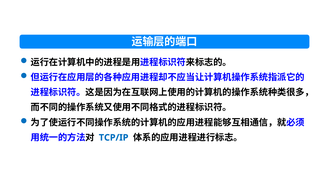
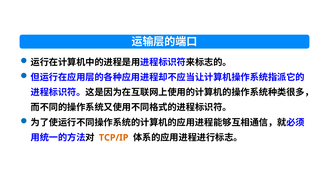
TCP/IP colour: blue -> orange
